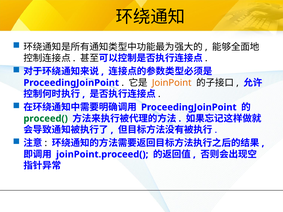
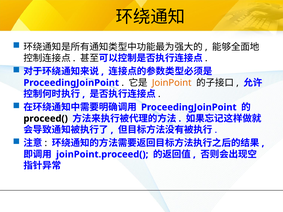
proceed( colour: green -> black
